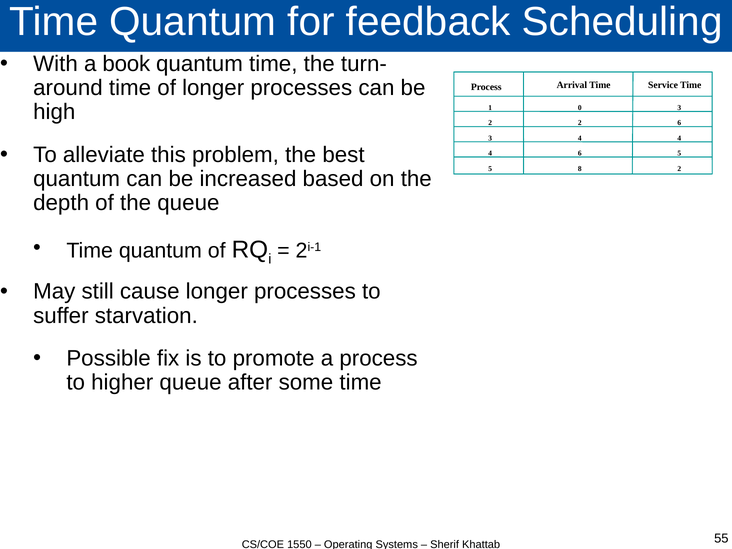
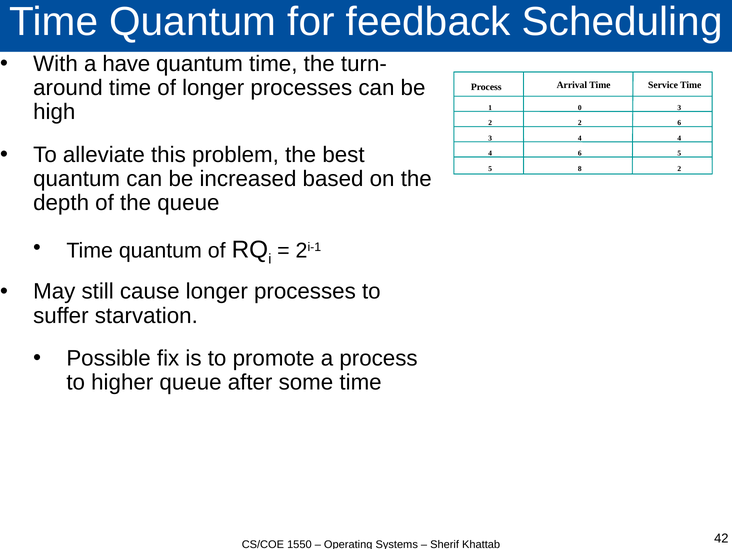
book: book -> have
55: 55 -> 42
